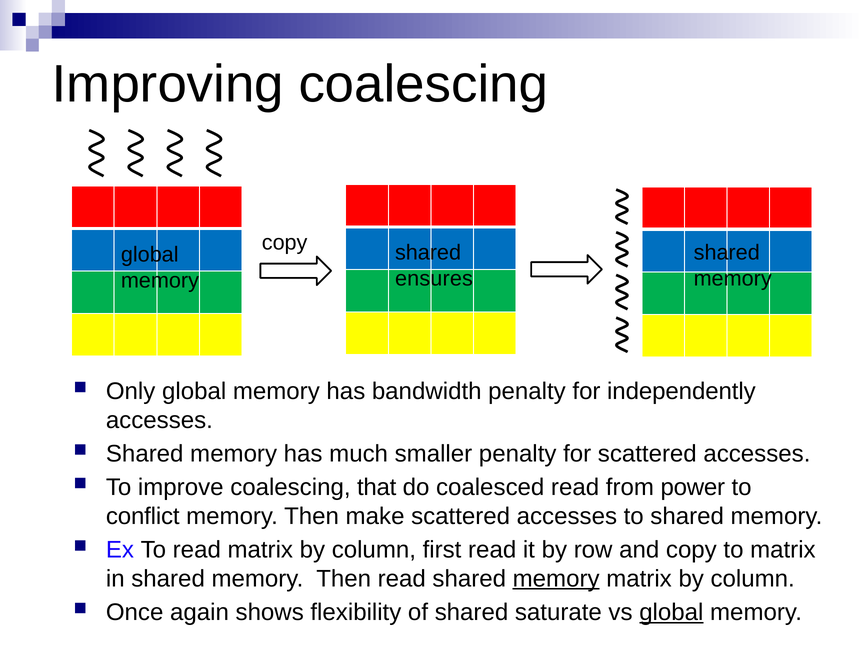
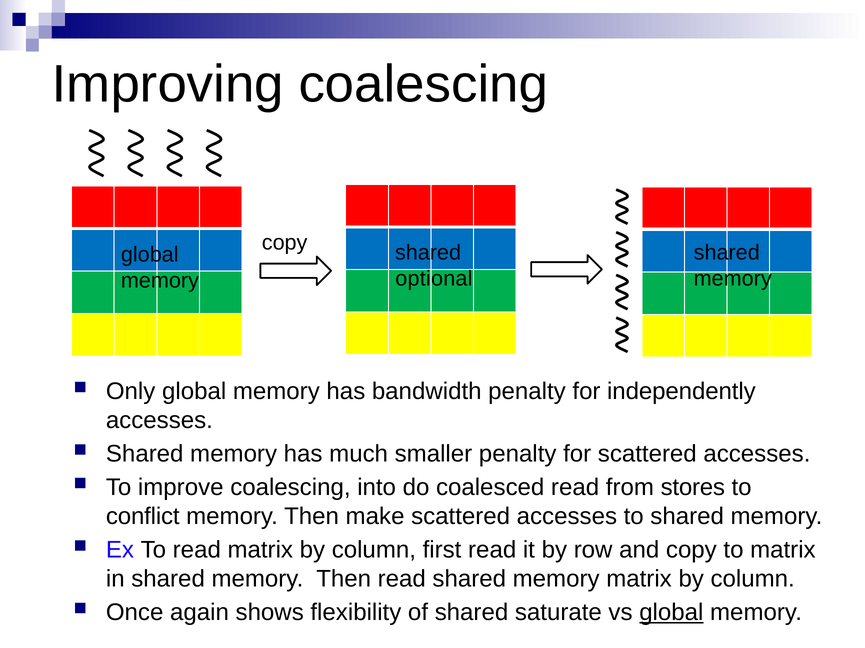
ensures: ensures -> optional
that: that -> into
power: power -> stores
memory at (556, 579) underline: present -> none
